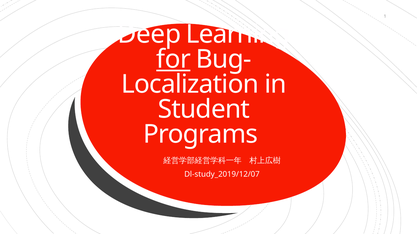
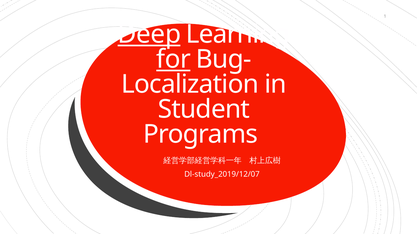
Deep underline: none -> present
